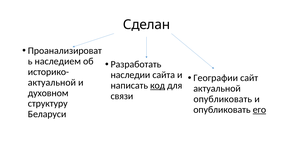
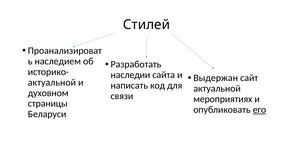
Сделан: Сделан -> Стилей
Географии: Географии -> Выдержан
код underline: present -> none
опубликовать at (223, 99): опубликовать -> мероприятиях
структуру: структуру -> страницы
